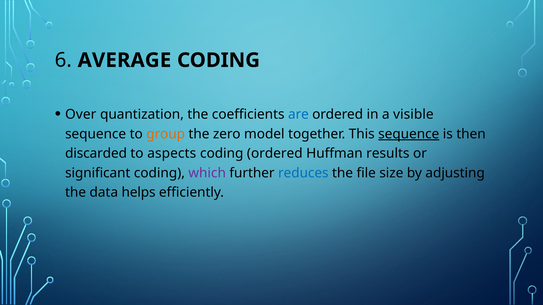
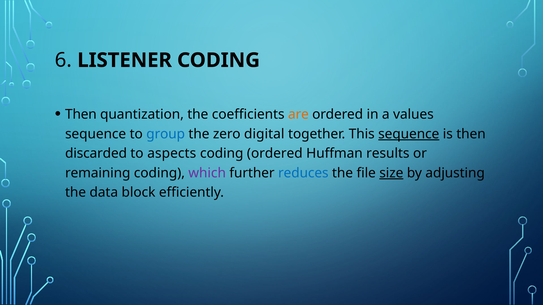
AVERAGE: AVERAGE -> LISTENER
Over at (81, 115): Over -> Then
are colour: blue -> orange
visible: visible -> values
group colour: orange -> blue
model: model -> digital
significant: significant -> remaining
size underline: none -> present
helps: helps -> block
